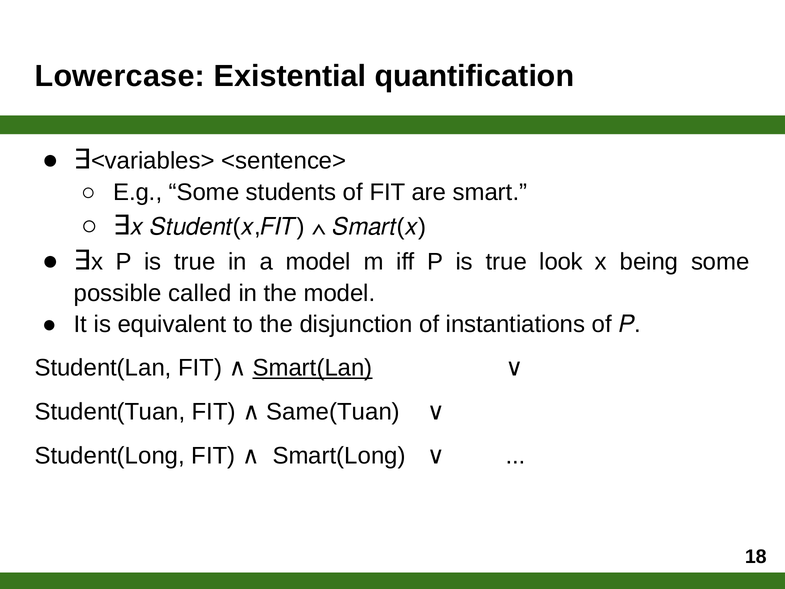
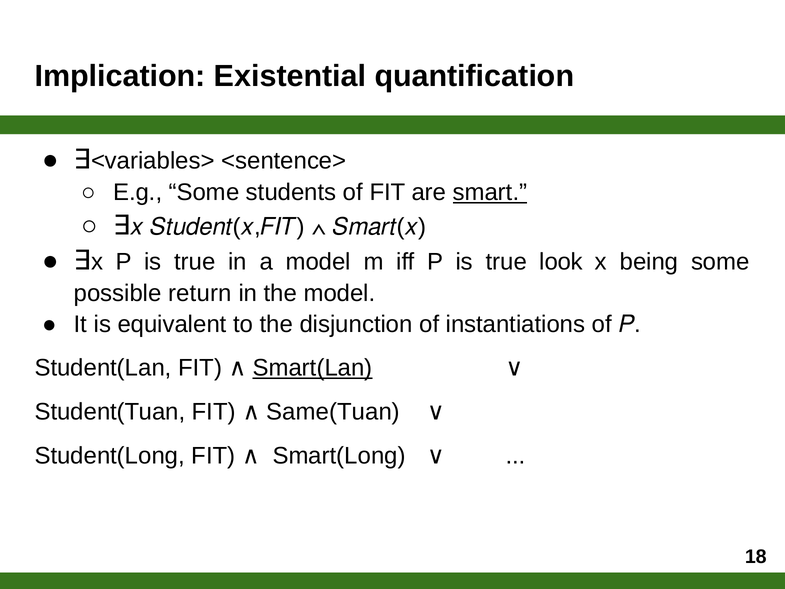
Lowercase: Lowercase -> Implication
smart underline: none -> present
called: called -> return
